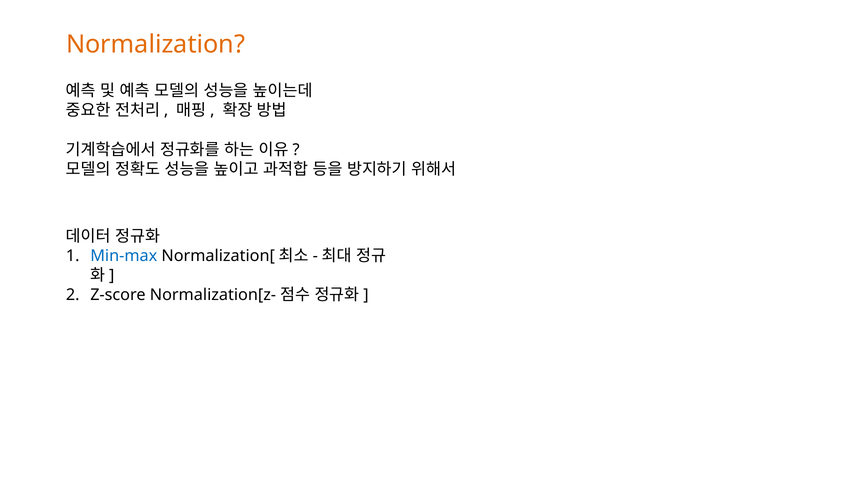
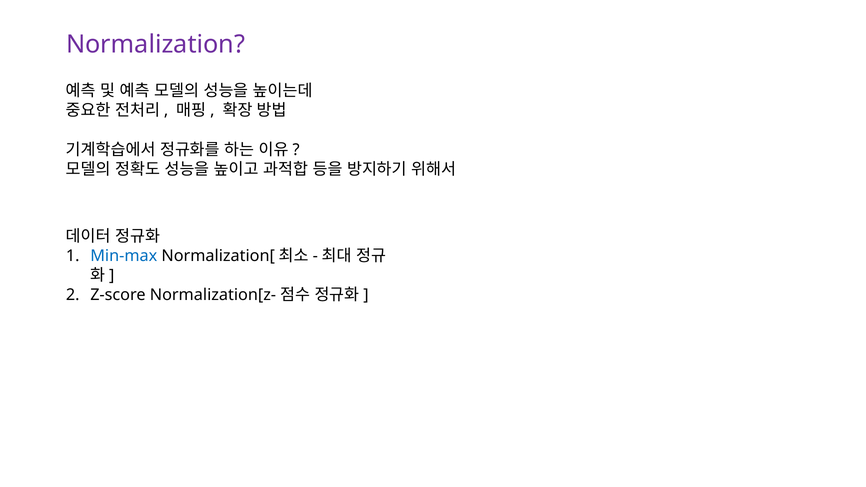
Normalization colour: orange -> purple
